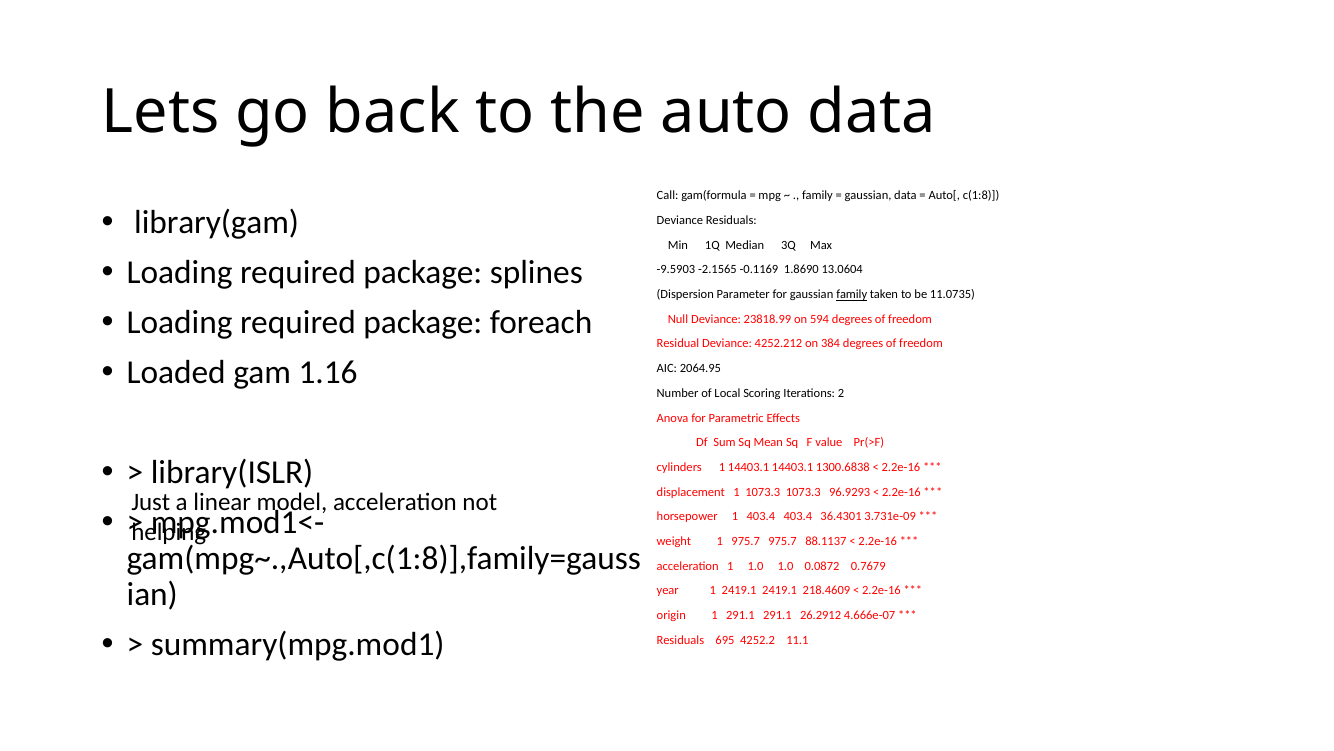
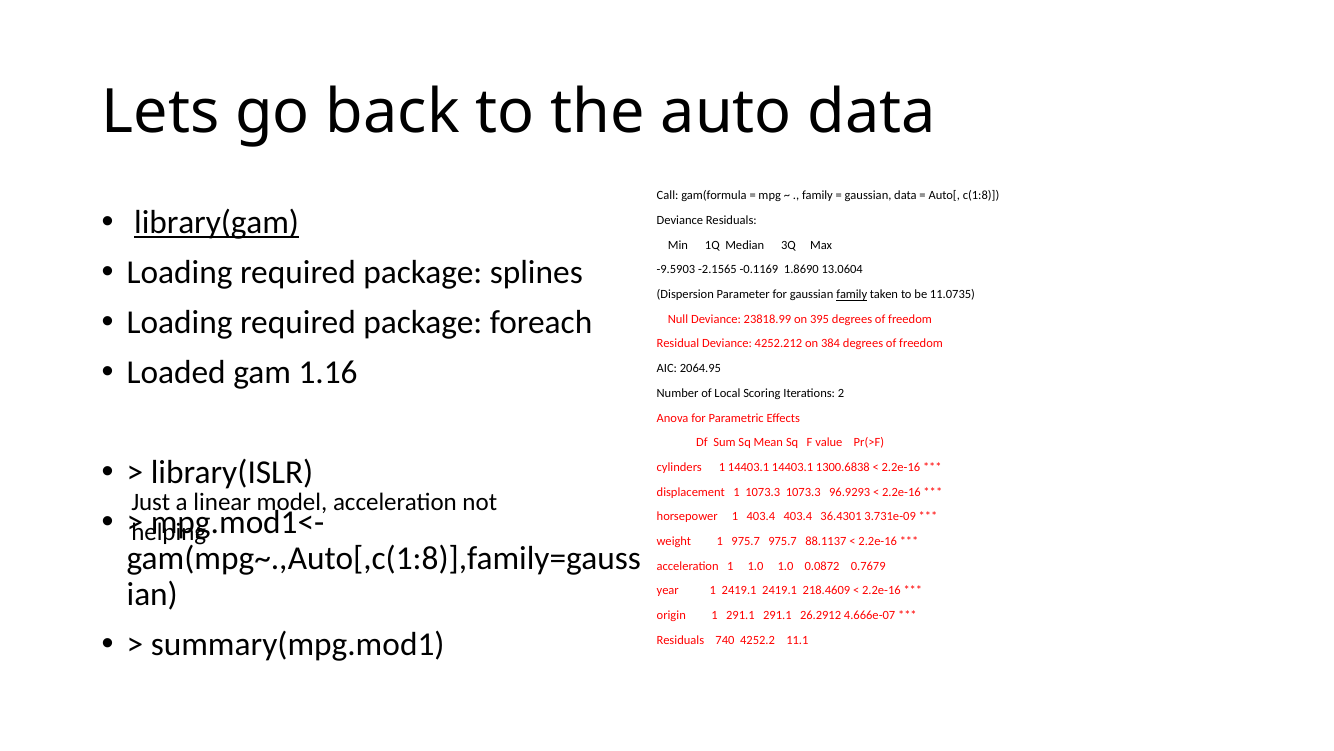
library(gam underline: none -> present
594: 594 -> 395
695: 695 -> 740
